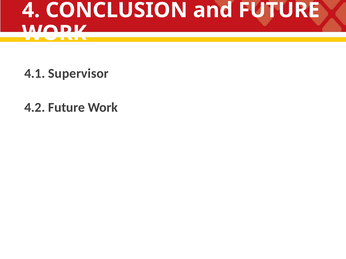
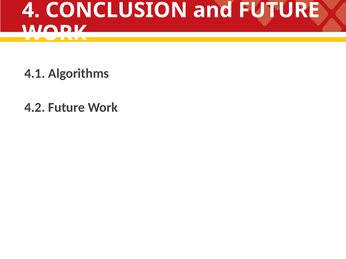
Supervisor: Supervisor -> Algorithms
